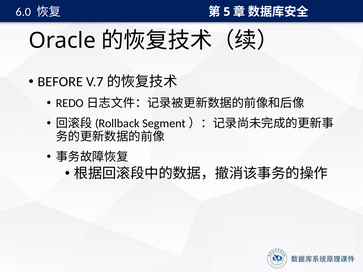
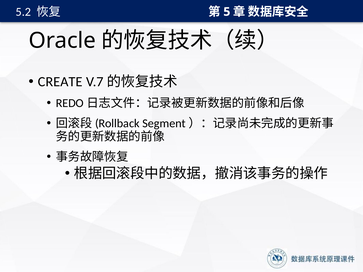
6.0: 6.0 -> 5.2
BEFORE: BEFORE -> CREATE
